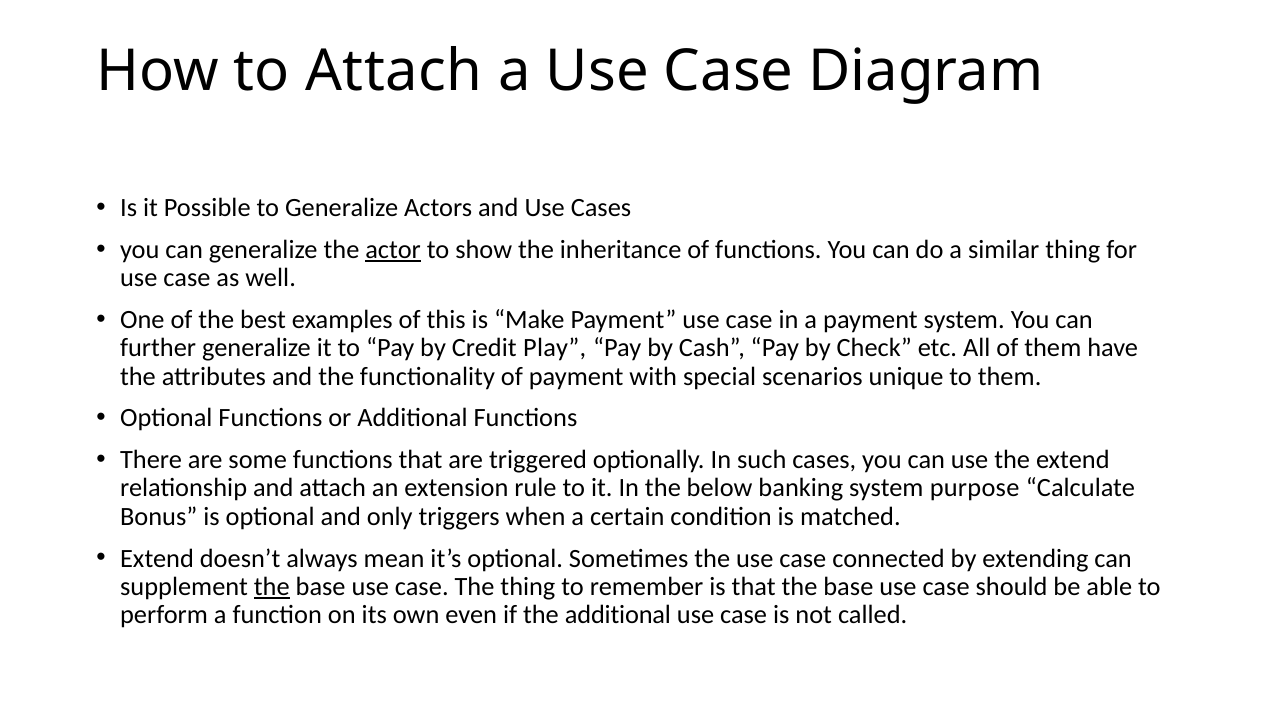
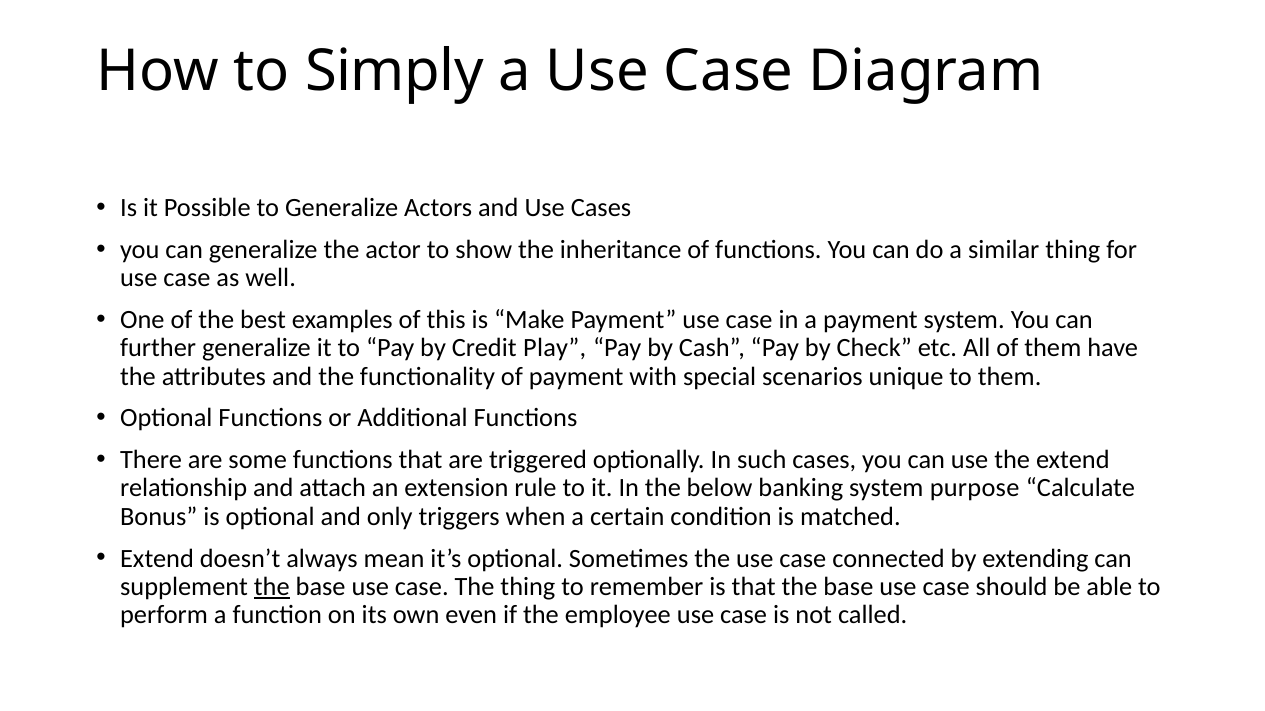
to Attach: Attach -> Simply
actor underline: present -> none
the additional: additional -> employee
